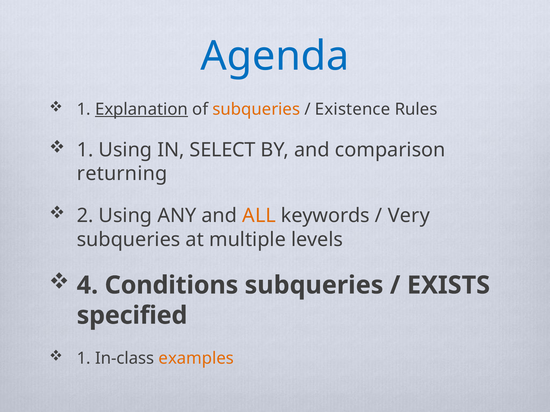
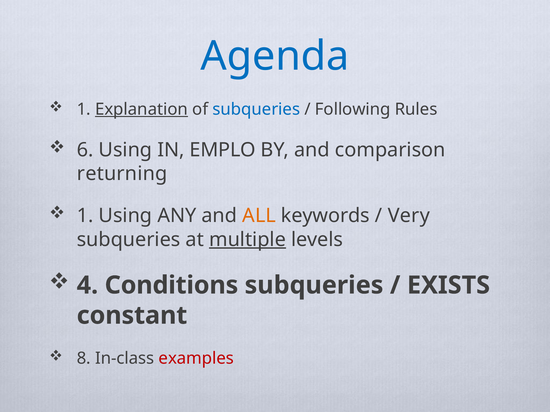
subqueries at (256, 109) colour: orange -> blue
Existence: Existence -> Following
1 at (85, 150): 1 -> 6
SELECT: SELECT -> EMPLO
2 at (85, 216): 2 -> 1
multiple underline: none -> present
specified: specified -> constant
1 at (84, 359): 1 -> 8
examples colour: orange -> red
